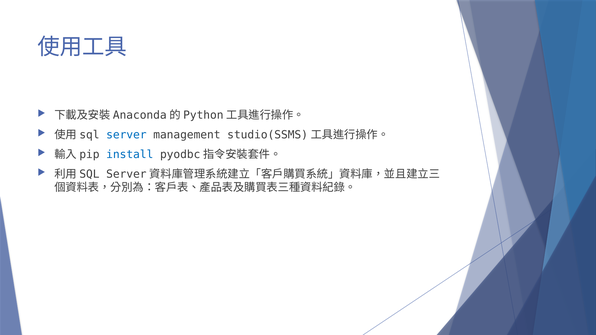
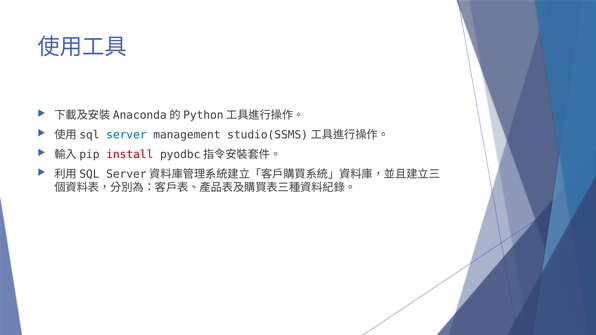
install colour: blue -> red
